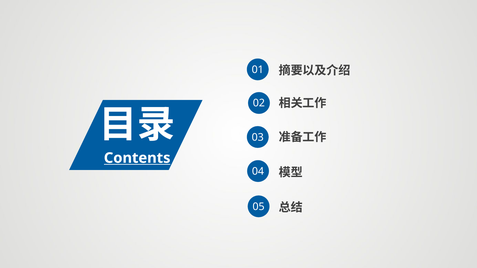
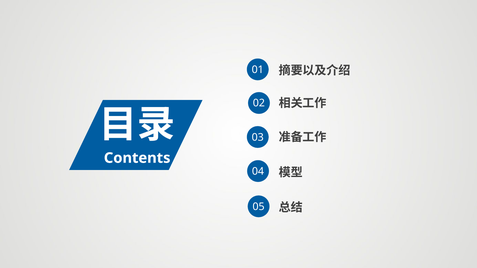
Contents underline: present -> none
